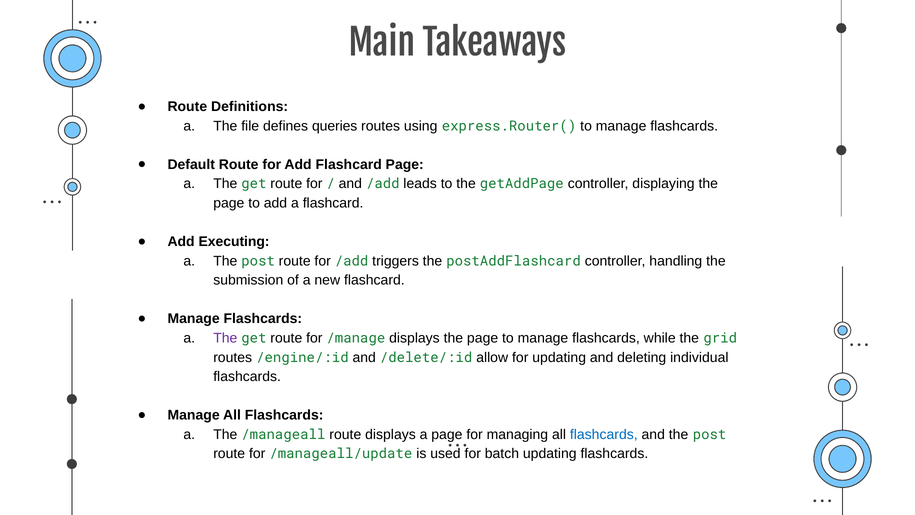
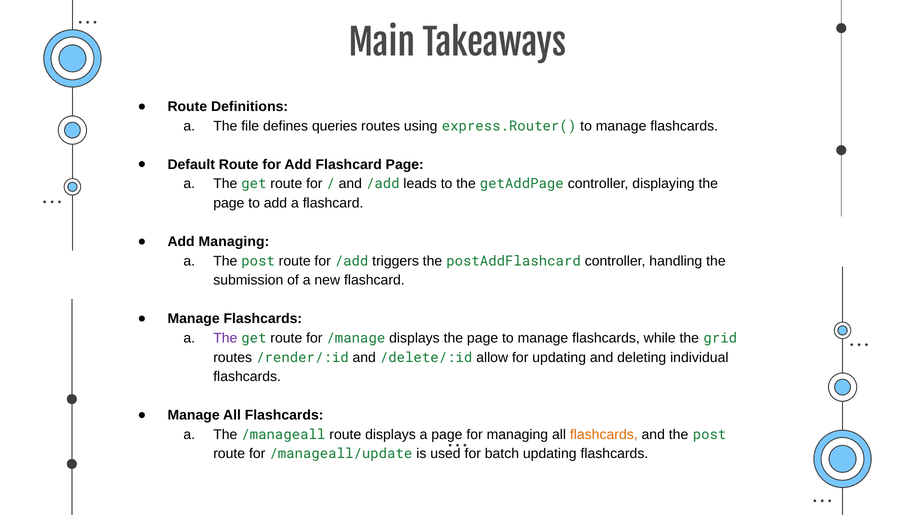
Add Executing: Executing -> Managing
/engine/:id: /engine/:id -> /render/:id
flashcards at (604, 434) colour: blue -> orange
